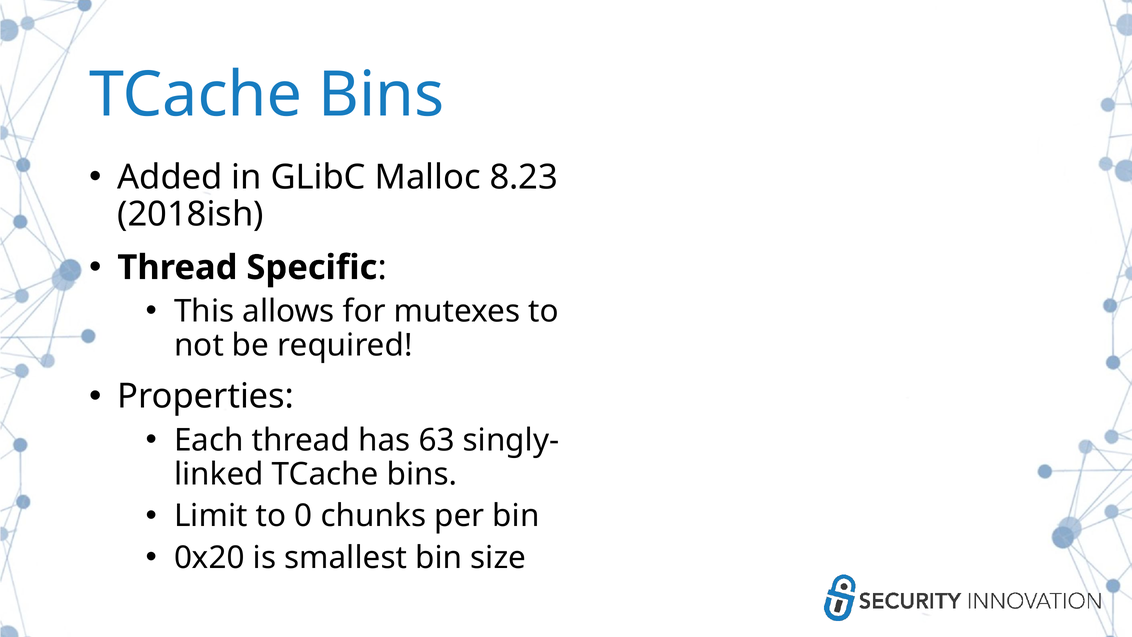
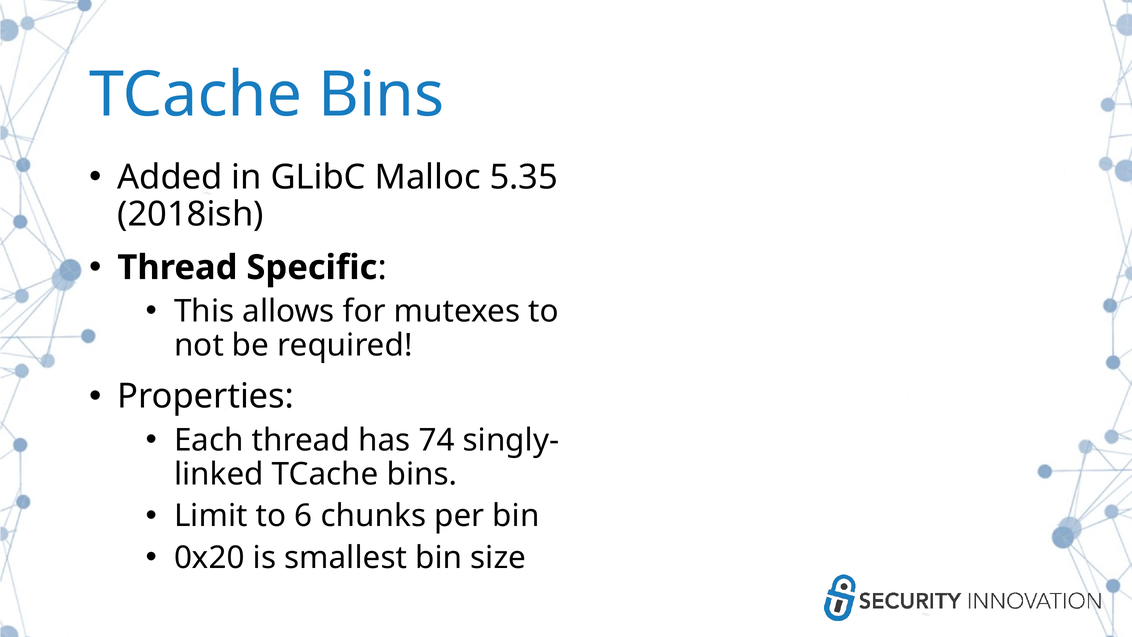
8.23: 8.23 -> 5.35
63: 63 -> 74
0: 0 -> 6
